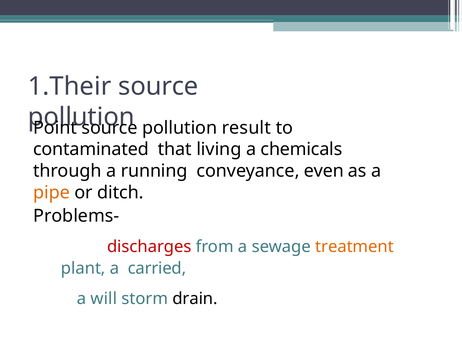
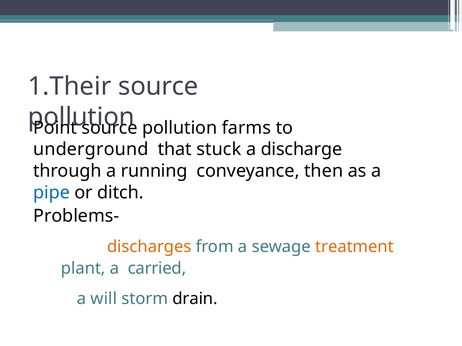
result: result -> farms
contaminated: contaminated -> underground
living: living -> stuck
chemicals: chemicals -> discharge
even: even -> then
pipe colour: orange -> blue
discharges colour: red -> orange
